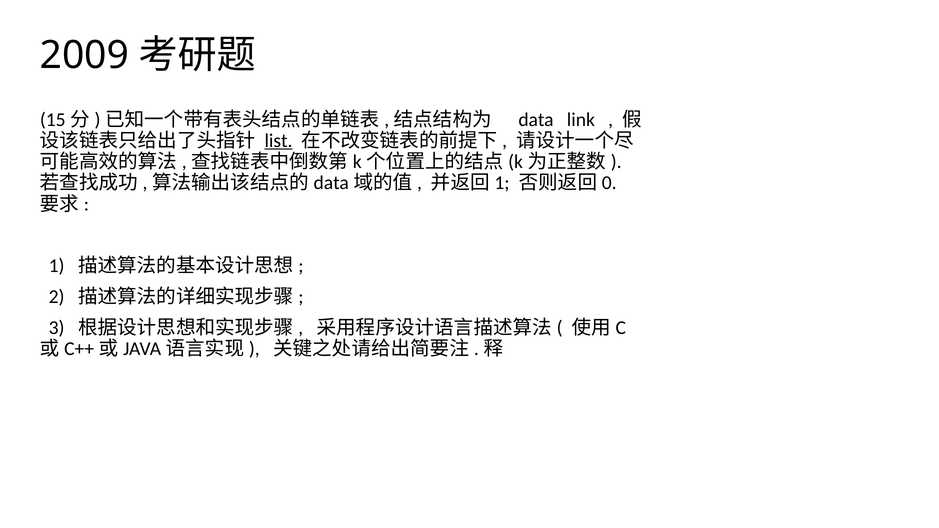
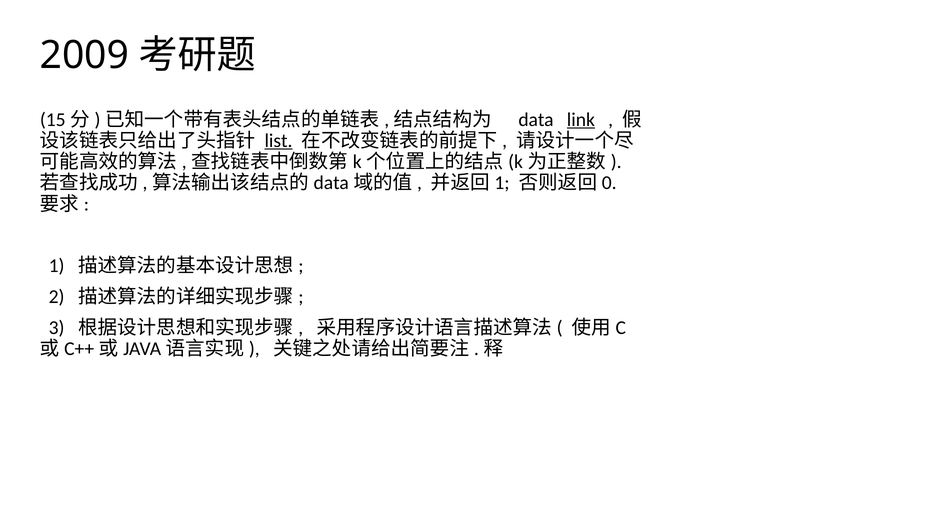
link underline: none -> present
